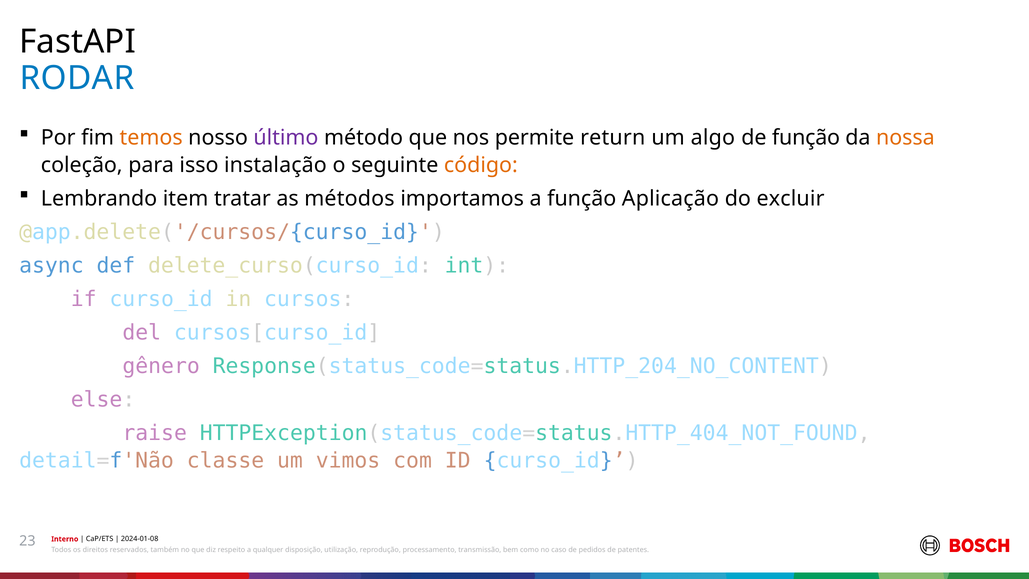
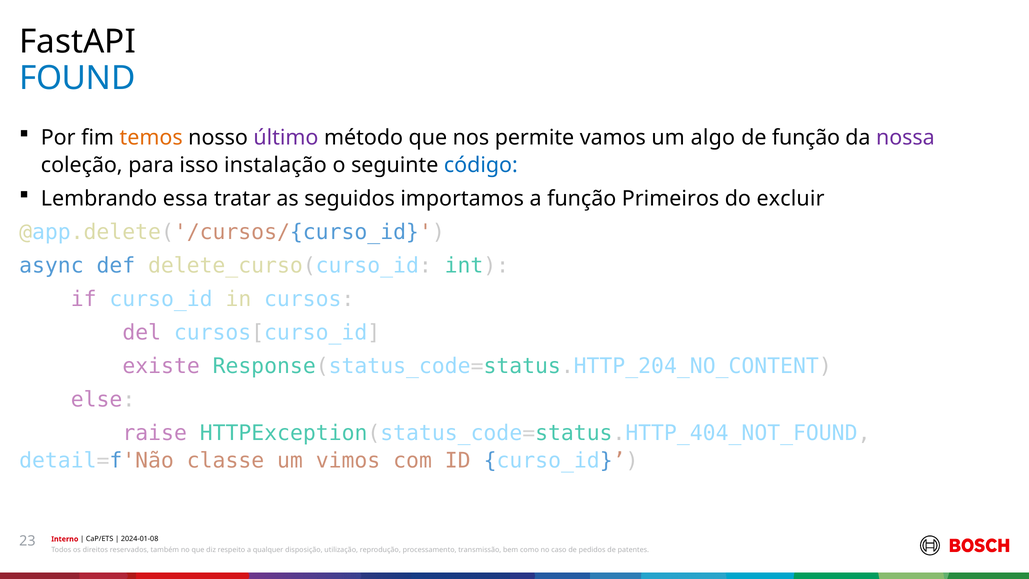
RODAR: RODAR -> FOUND
return: return -> vamos
nossa colour: orange -> purple
código colour: orange -> blue
item: item -> essa
métodos: métodos -> seguidos
Aplicação: Aplicação -> Primeiros
gênero: gênero -> existe
